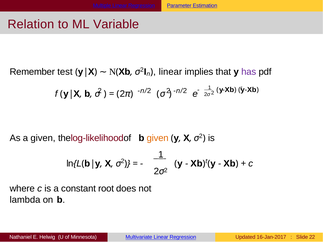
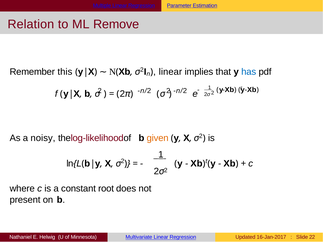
Variable: Variable -> Remove
test: test -> this
has colour: purple -> blue
a given: given -> noisy
lambda: lambda -> present
